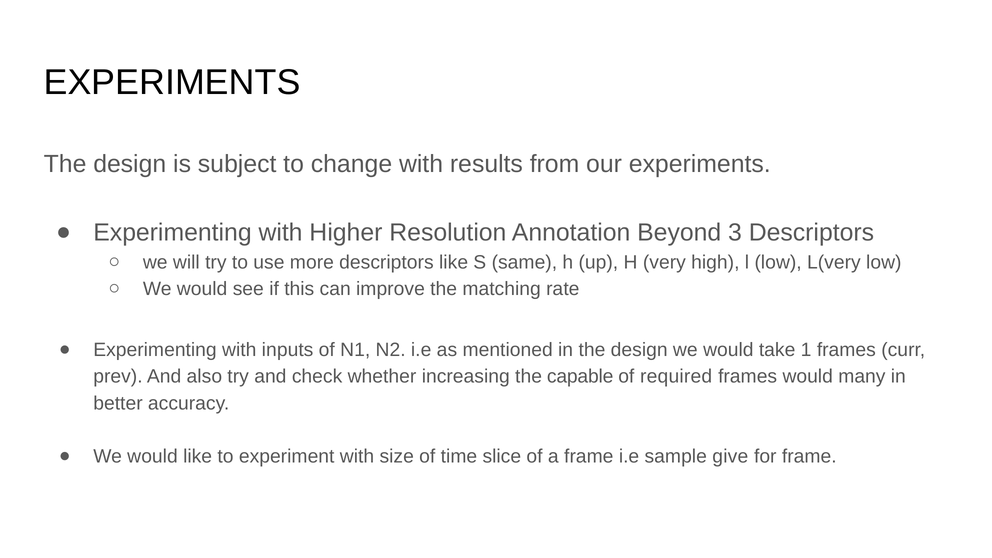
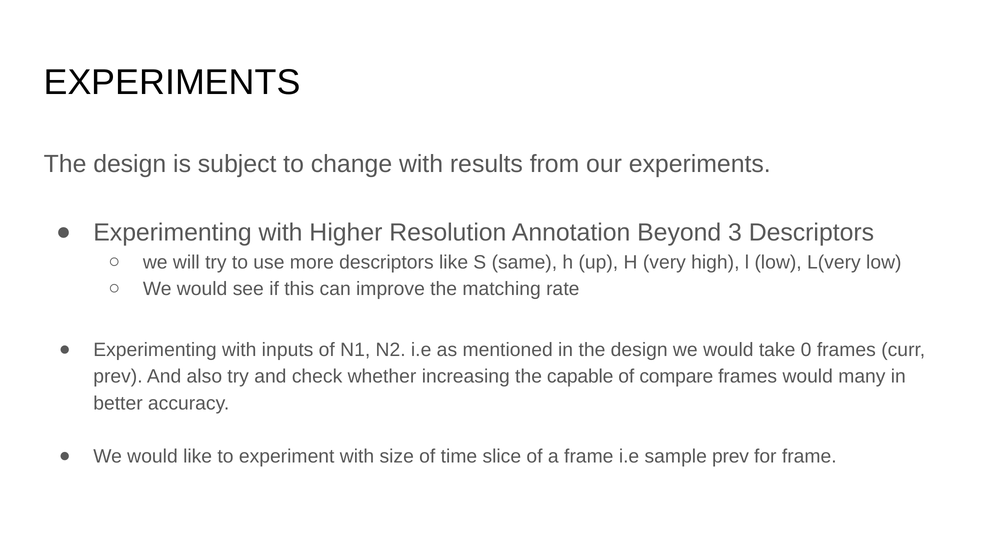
1: 1 -> 0
required: required -> compare
sample give: give -> prev
